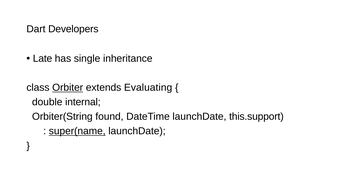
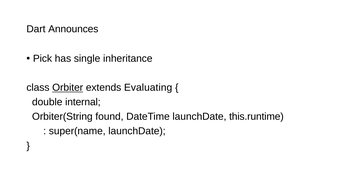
Developers: Developers -> Announces
Late: Late -> Pick
this.support: this.support -> this.runtime
super(name underline: present -> none
